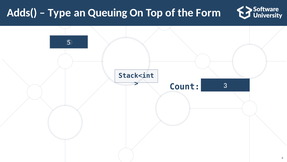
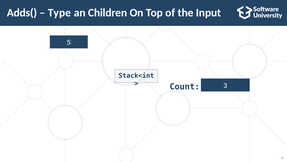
Queuing: Queuing -> Children
Form: Form -> Input
